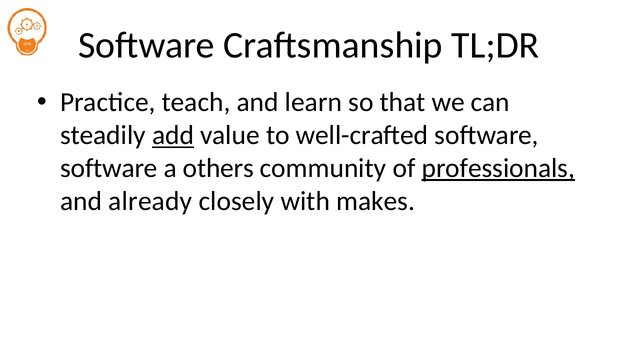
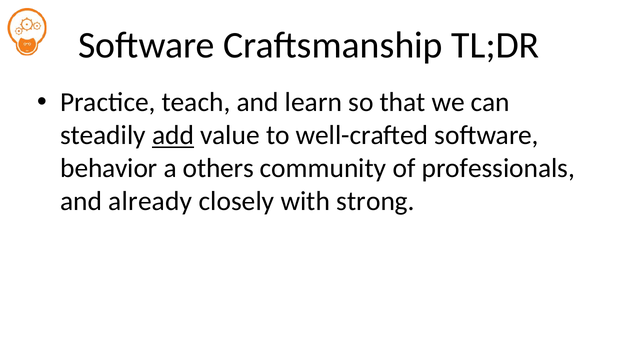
software at (109, 169): software -> behavior
professionals underline: present -> none
makes: makes -> strong
